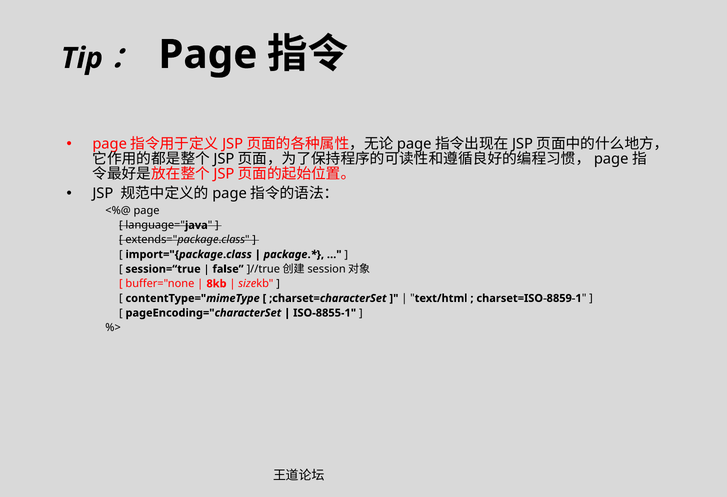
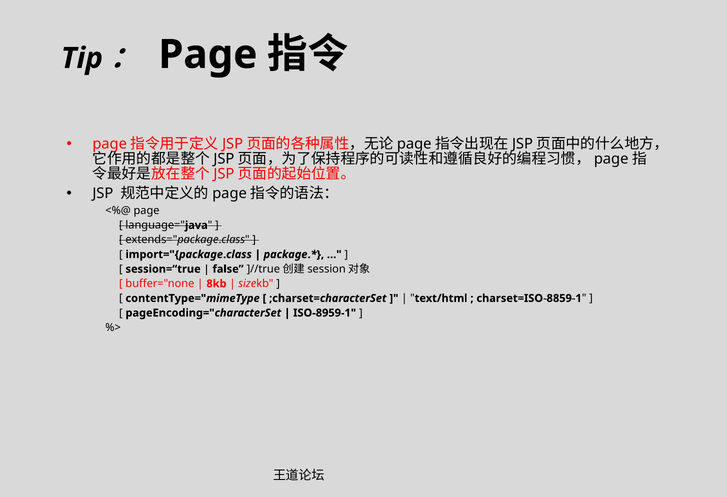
ISO-8855-1: ISO-8855-1 -> ISO-8959-1
